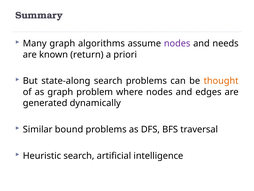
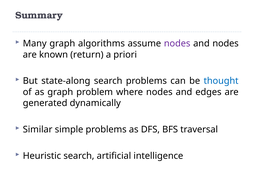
and needs: needs -> nodes
thought colour: orange -> blue
bound: bound -> simple
